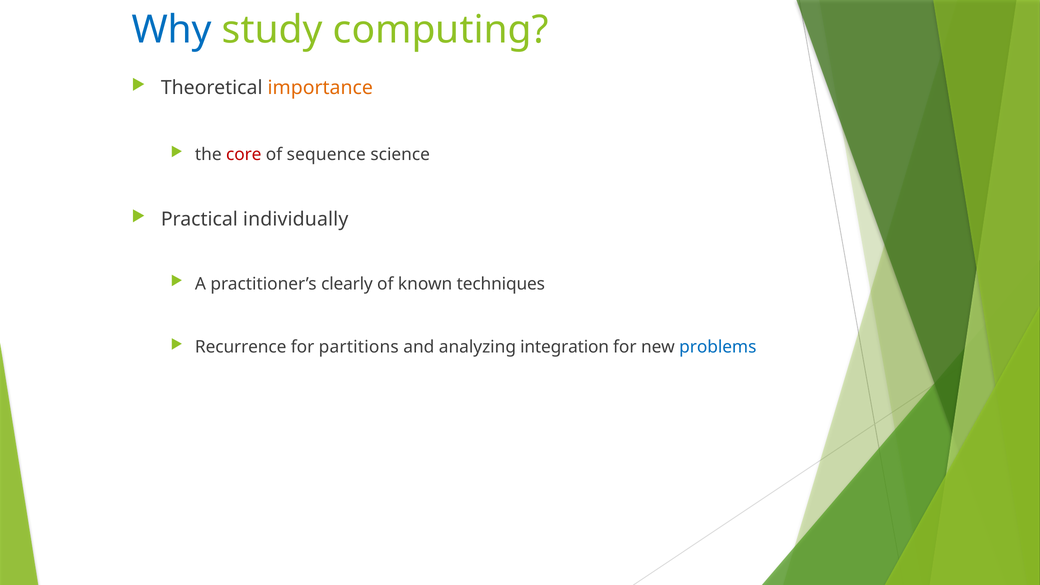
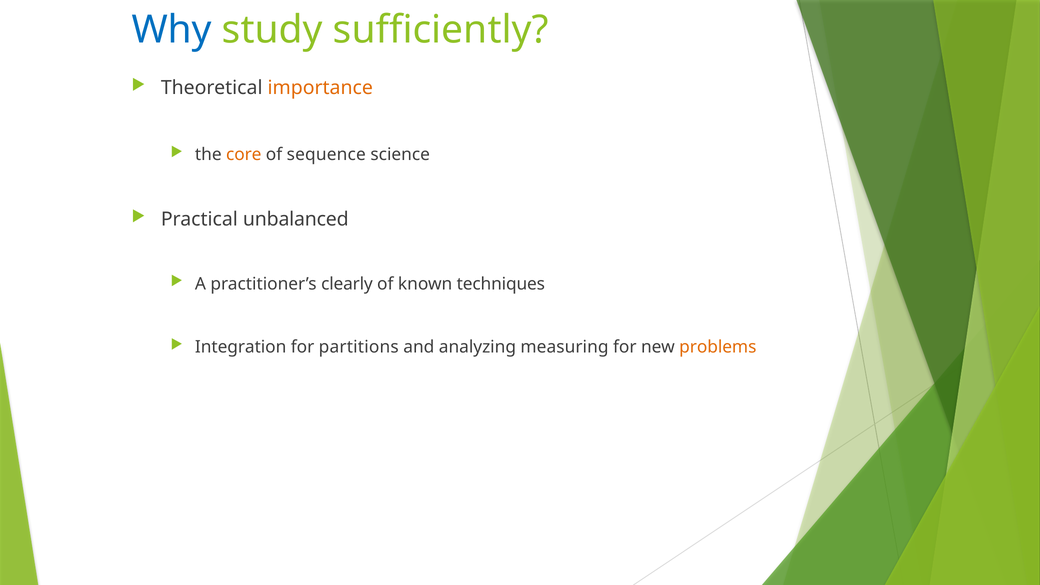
computing: computing -> sufficiently
core colour: red -> orange
individually: individually -> unbalanced
Recurrence: Recurrence -> Integration
integration: integration -> measuring
problems colour: blue -> orange
